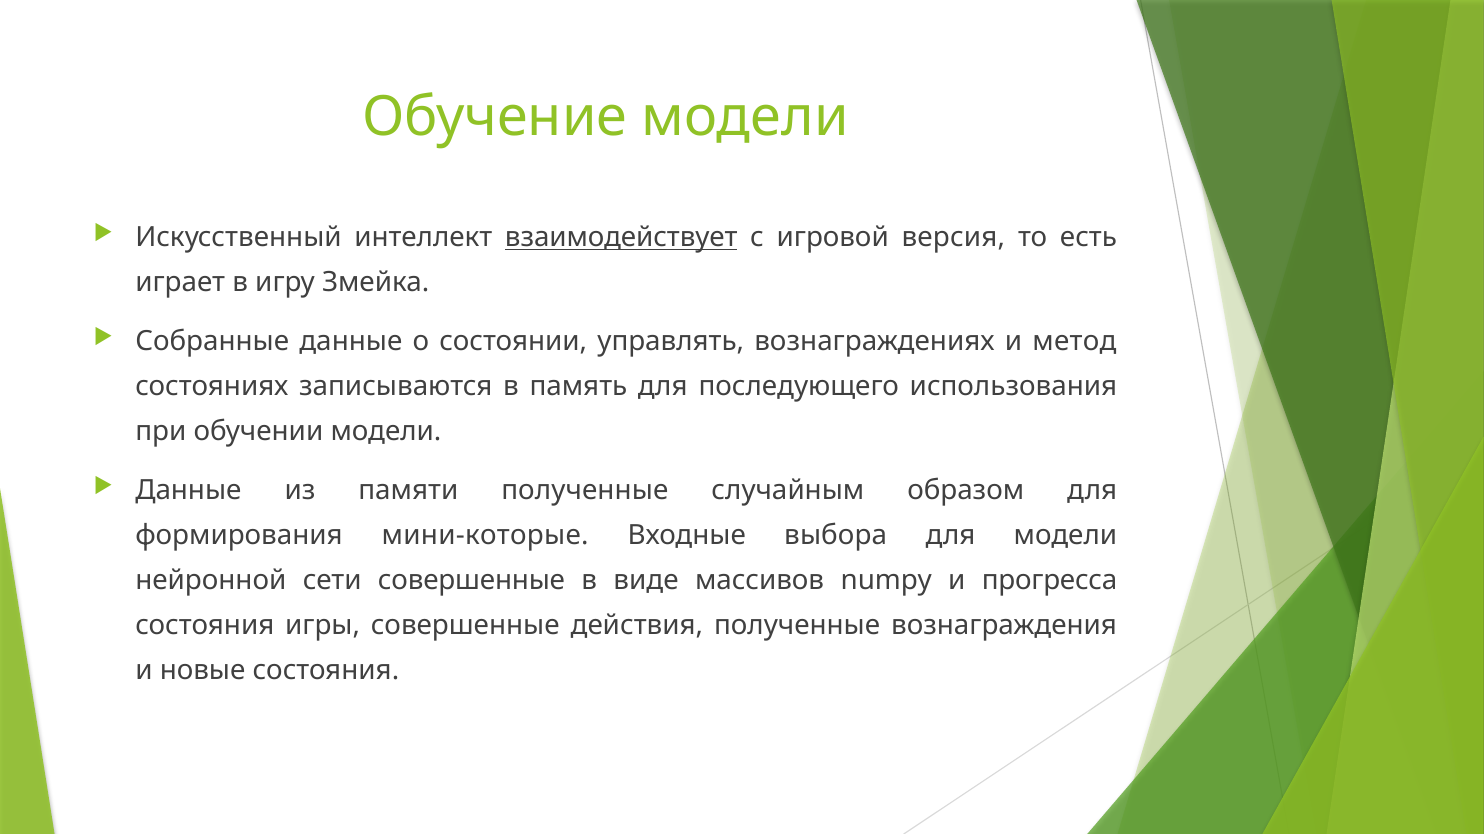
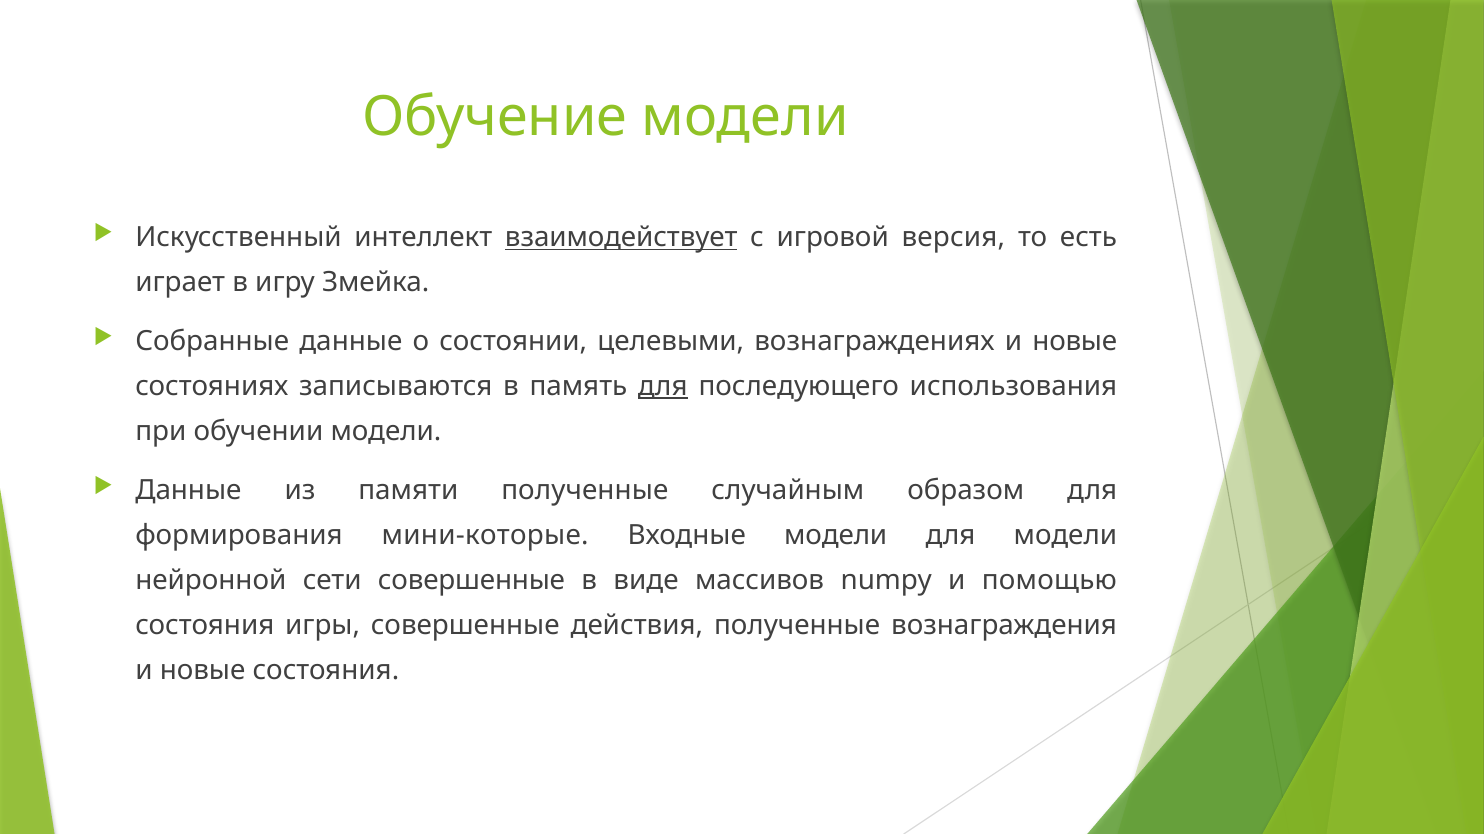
управлять: управлять -> целевыми
вознаграждениях и метод: метод -> новые
для at (663, 387) underline: none -> present
Входные выбора: выбора -> модели
прогресса: прогресса -> помощью
